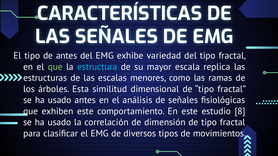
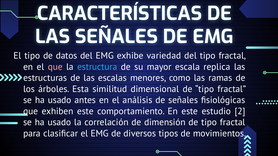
de antes: antes -> datos
que at (55, 67) colour: light green -> pink
8: 8 -> 2
